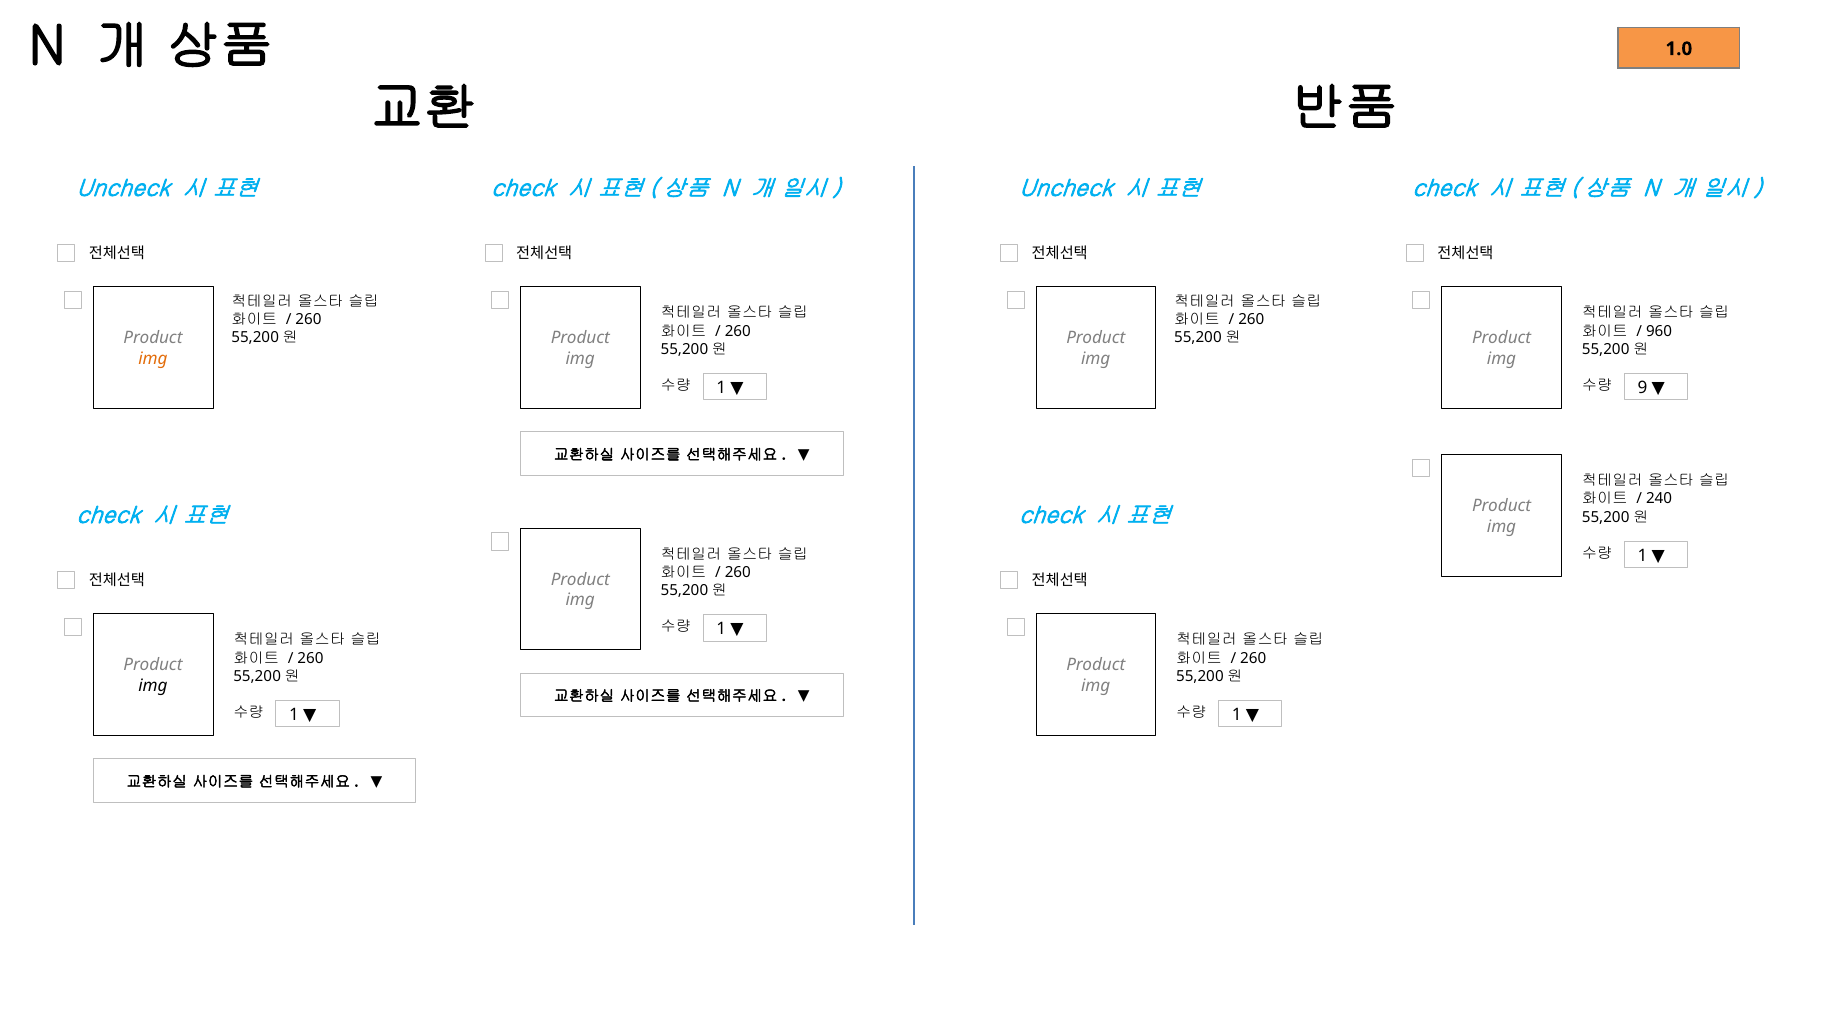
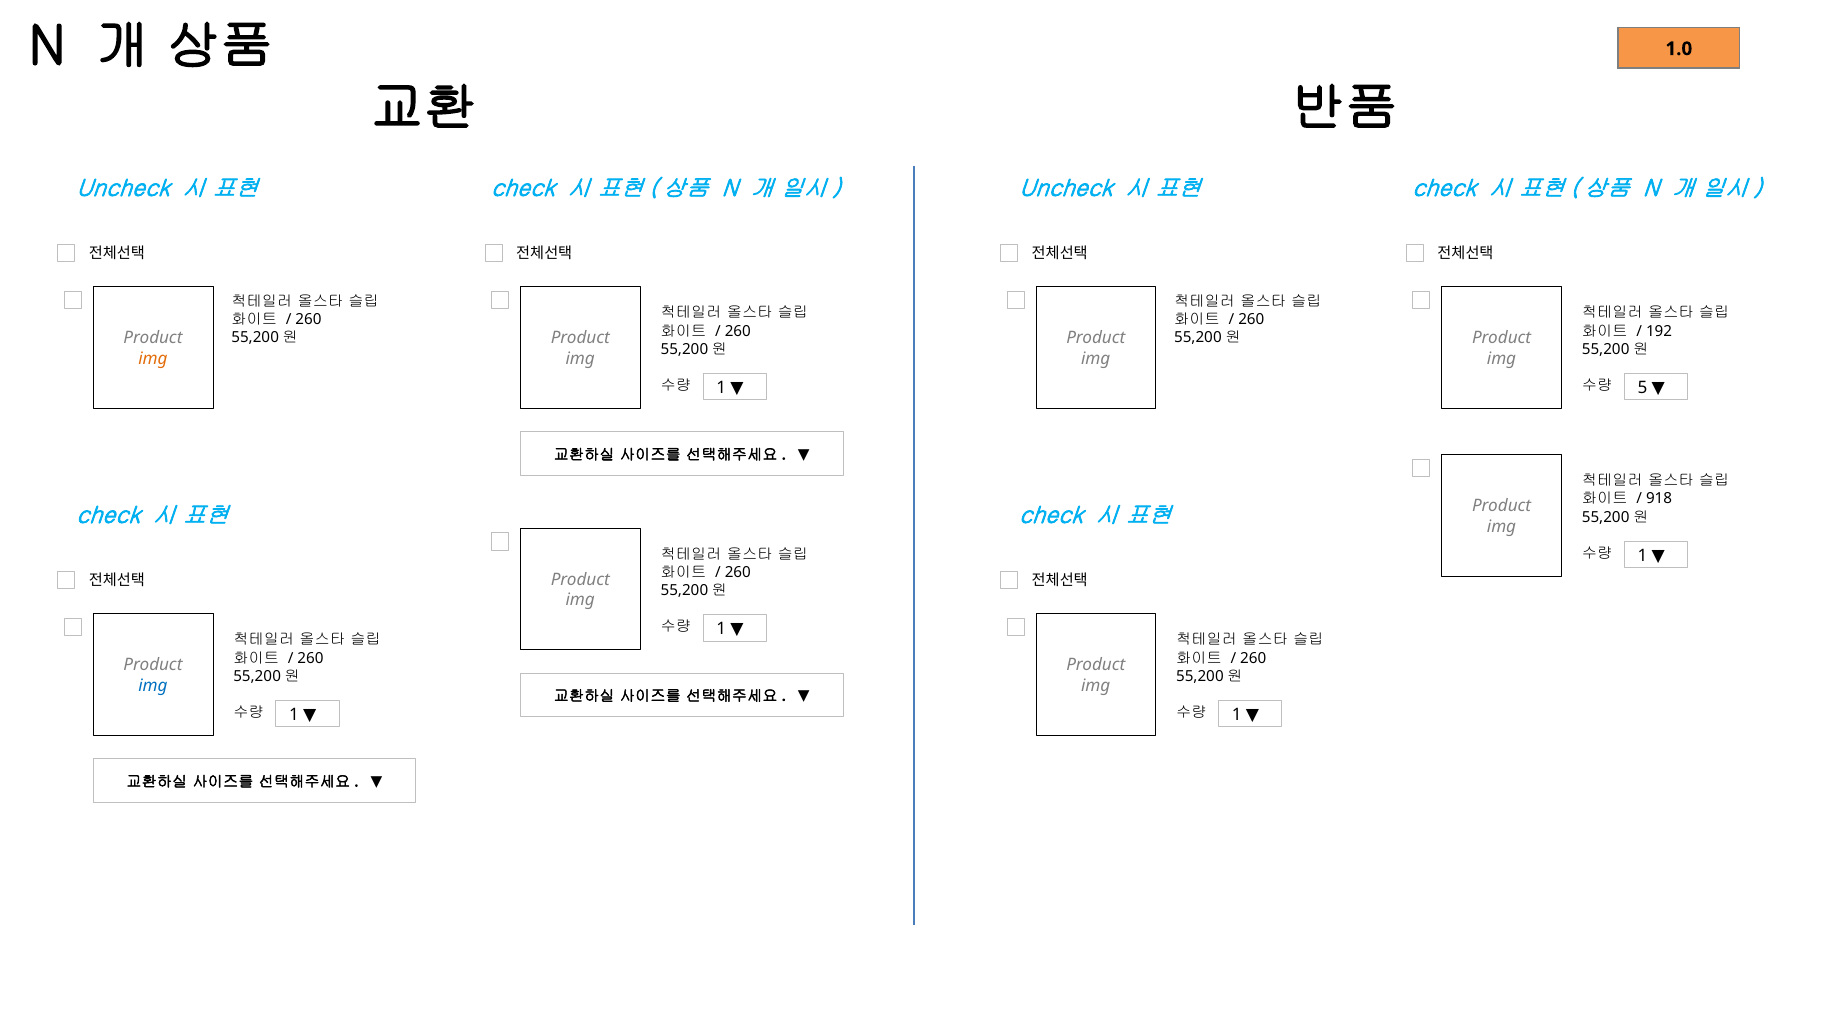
960: 960 -> 192
9: 9 -> 5
240: 240 -> 918
img at (153, 686) colour: black -> blue
